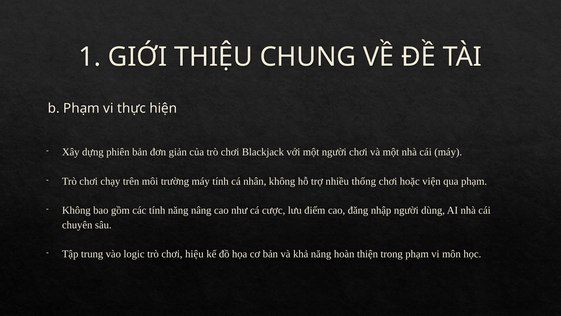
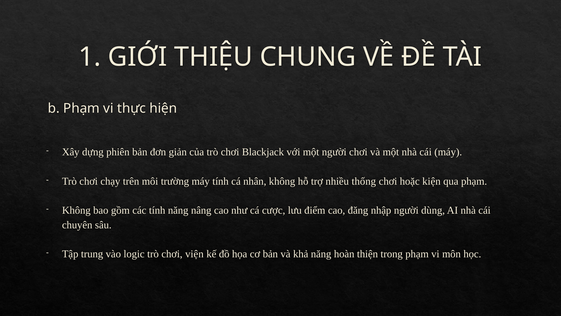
viện: viện -> kiện
hiệu: hiệu -> viện
